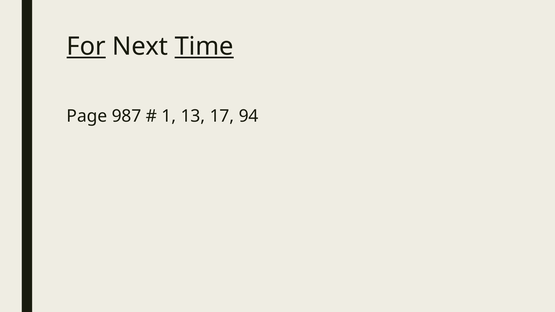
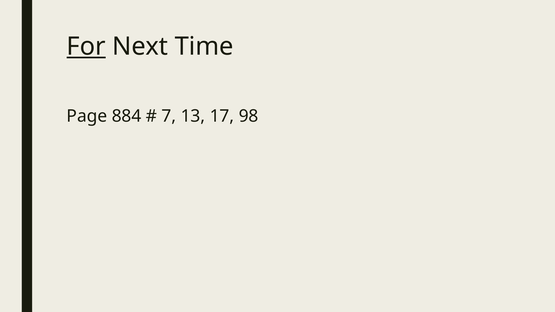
Time underline: present -> none
987: 987 -> 884
1: 1 -> 7
94: 94 -> 98
